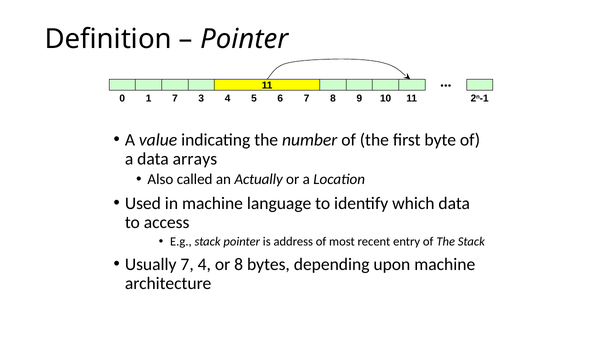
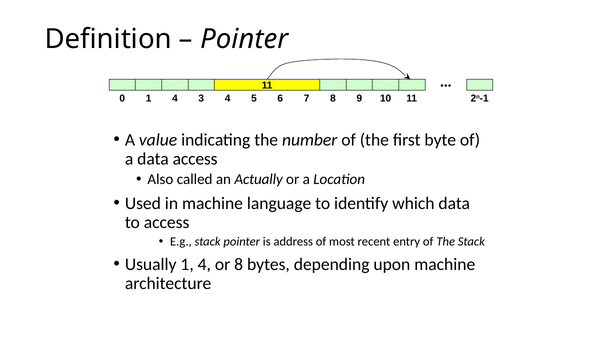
0 1 7: 7 -> 4
data arrays: arrays -> access
Usually 7: 7 -> 1
